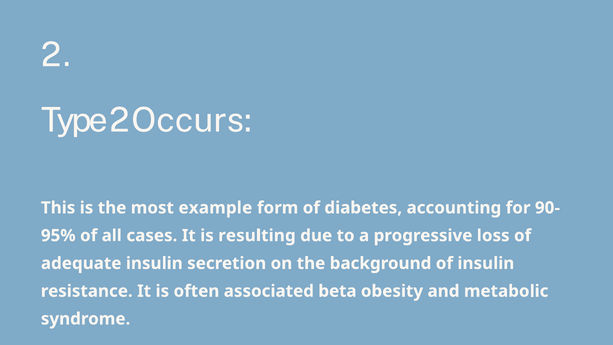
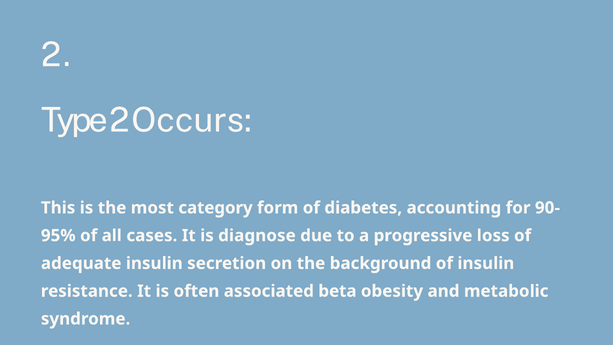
example: example -> category
resulting: resulting -> diagnose
